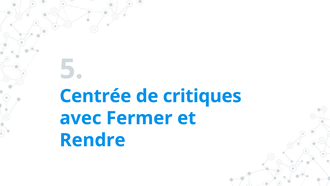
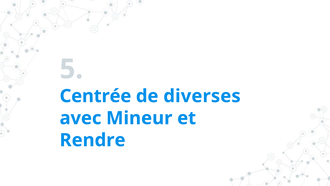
critiques: critiques -> diverses
Fermer: Fermer -> Mineur
